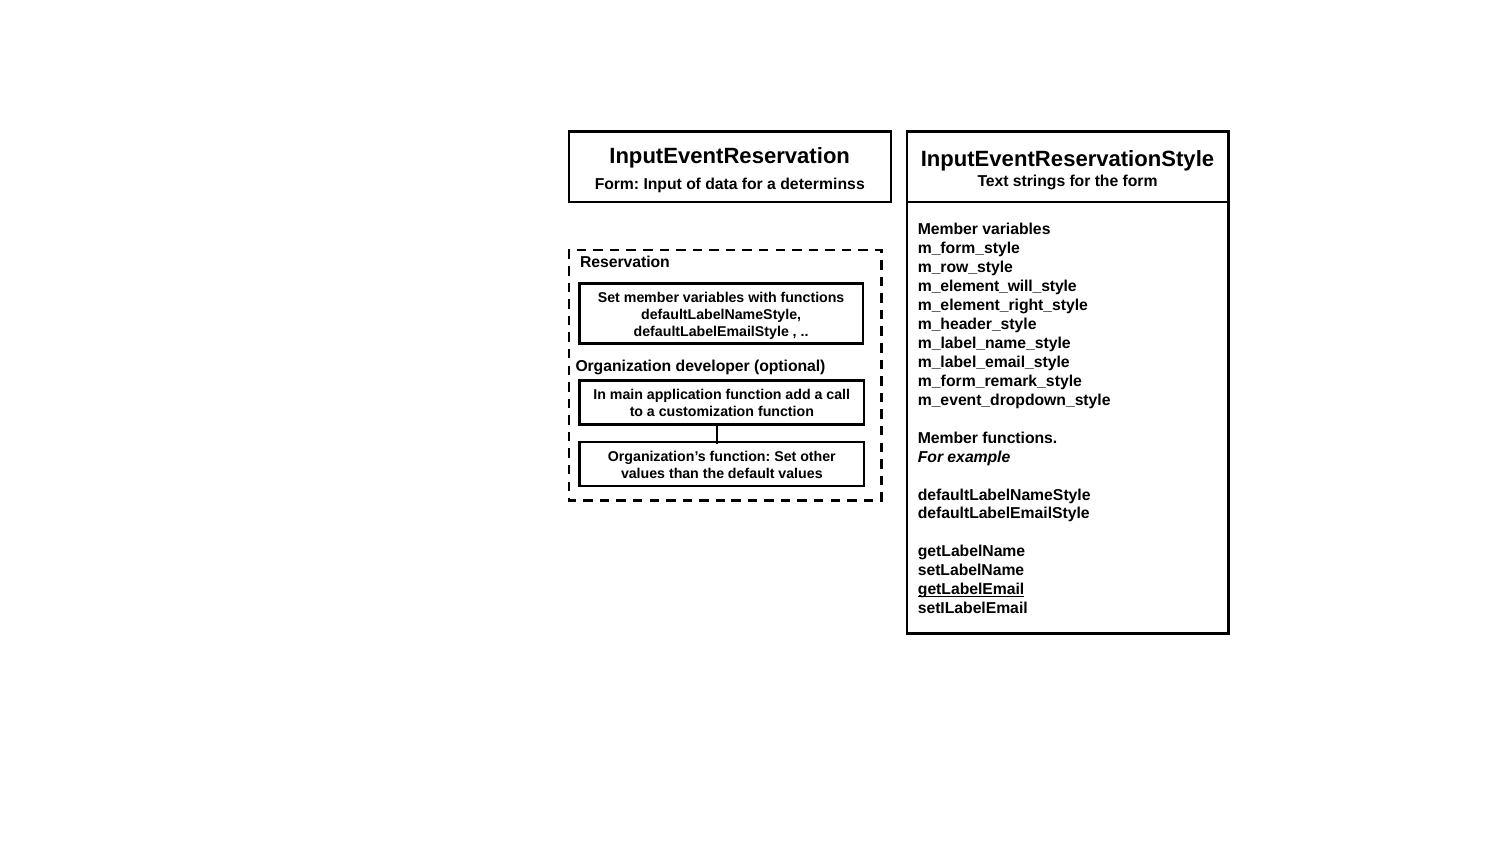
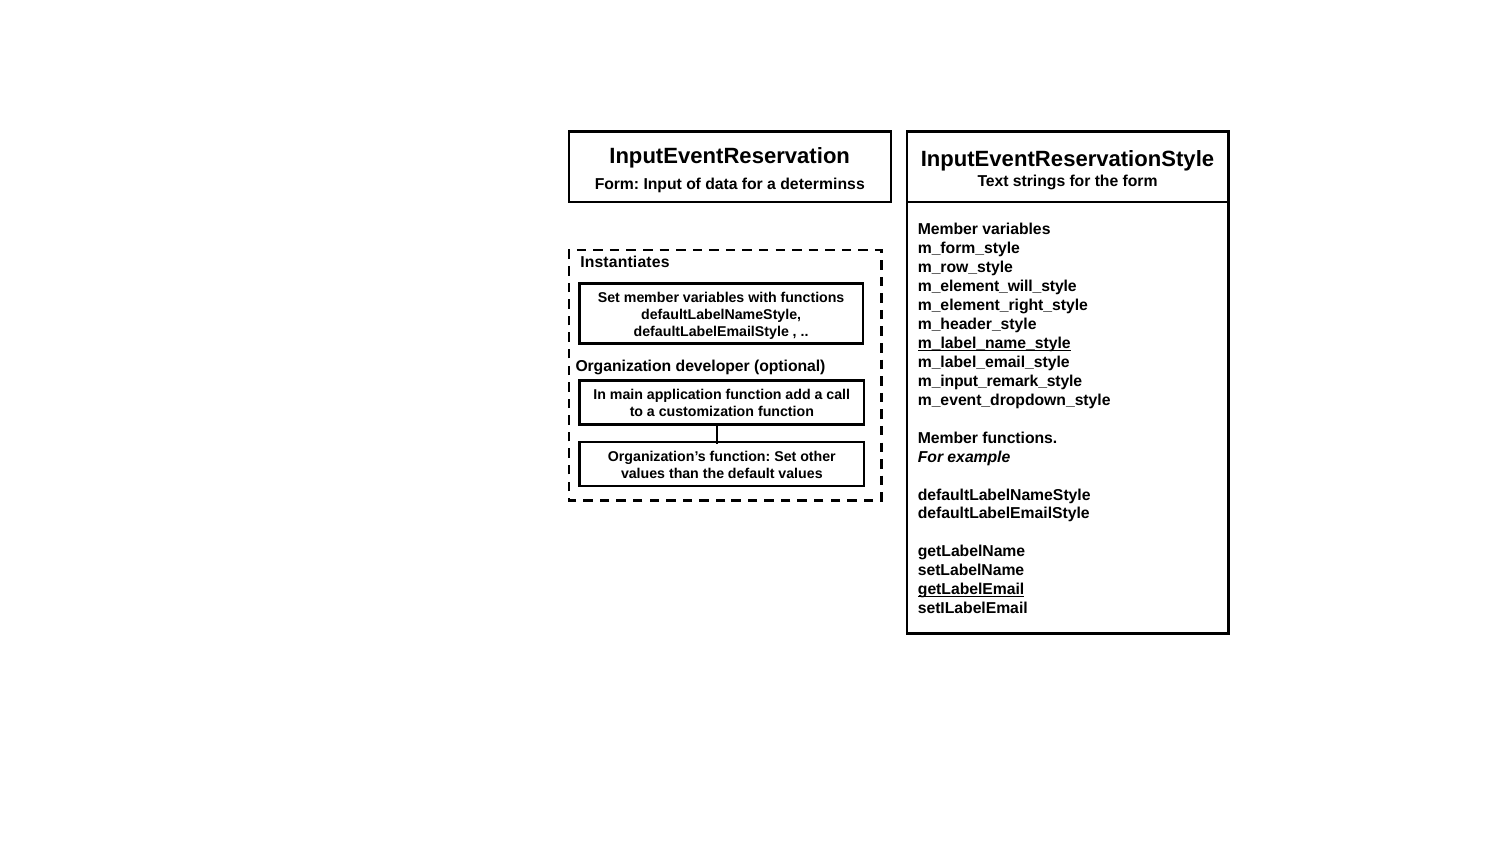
Reservation: Reservation -> Instantiates
m_label_name_style underline: none -> present
m_form_remark_style: m_form_remark_style -> m_input_remark_style
